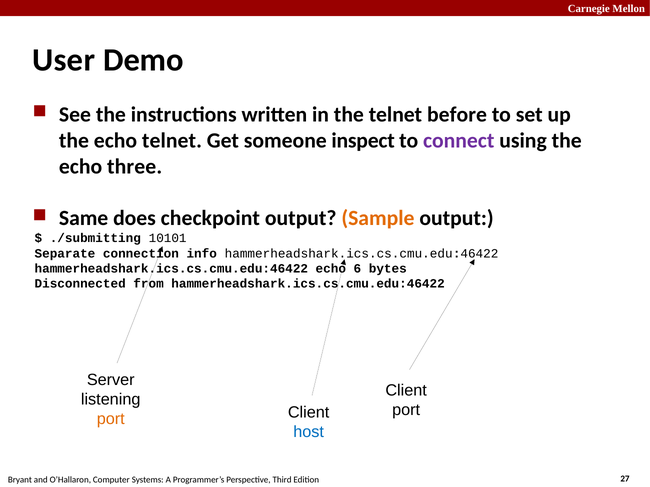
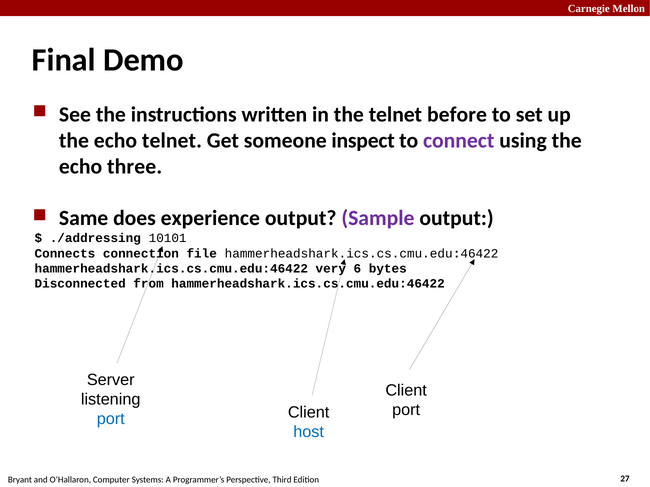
User: User -> Final
checkpoint: checkpoint -> experience
Sample colour: orange -> purple
./submitting: ./submitting -> ./addressing
Separate: Separate -> Connects
info: info -> file
hammerheadshark.ics.cs.cmu.edu:46422 echo: echo -> very
port at (111, 419) colour: orange -> blue
